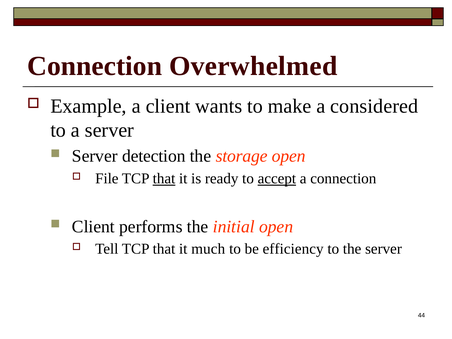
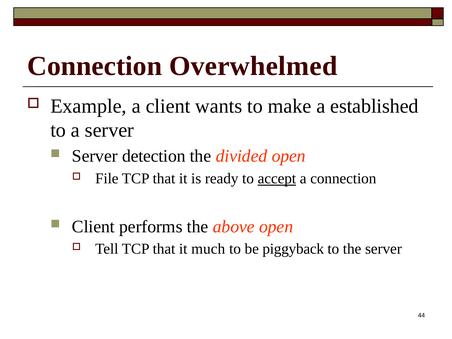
considered: considered -> established
storage: storage -> divided
that at (164, 179) underline: present -> none
initial: initial -> above
efficiency: efficiency -> piggyback
